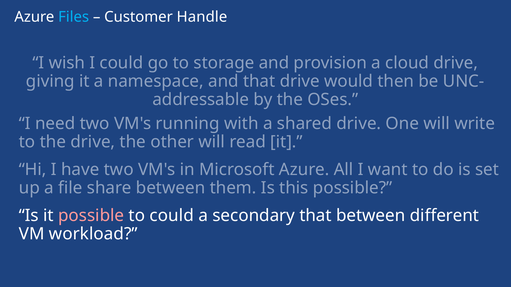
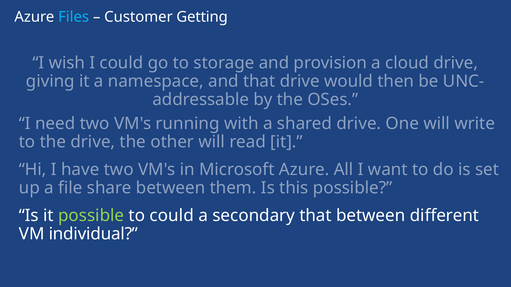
Handle: Handle -> Getting
possible at (91, 216) colour: pink -> light green
workload: workload -> individual
